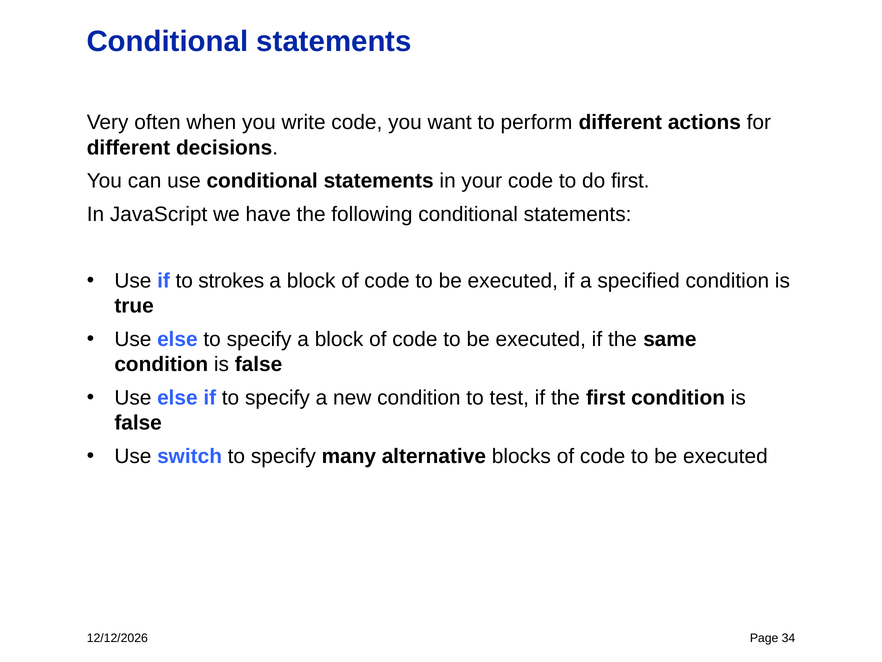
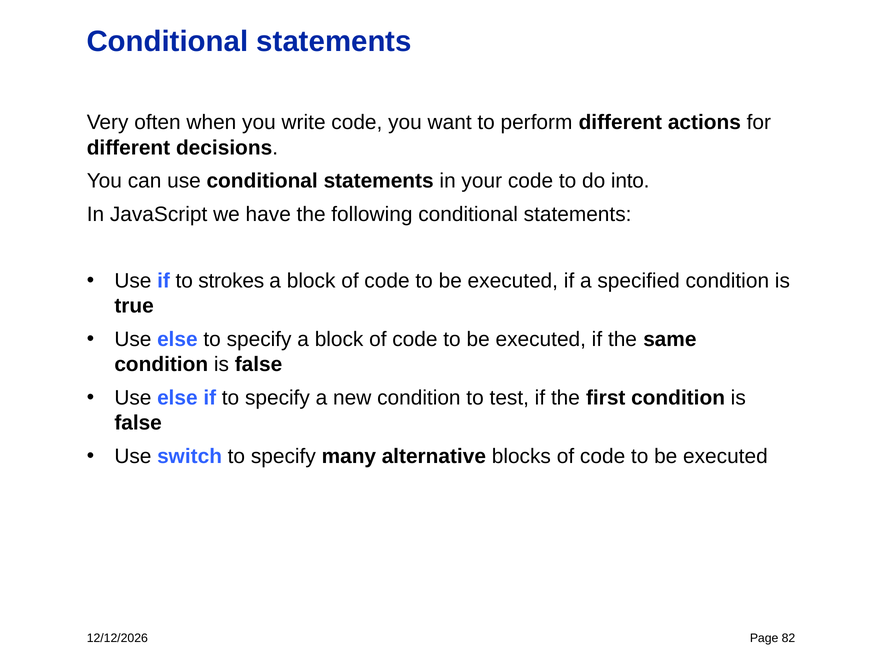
do first: first -> into
34: 34 -> 82
